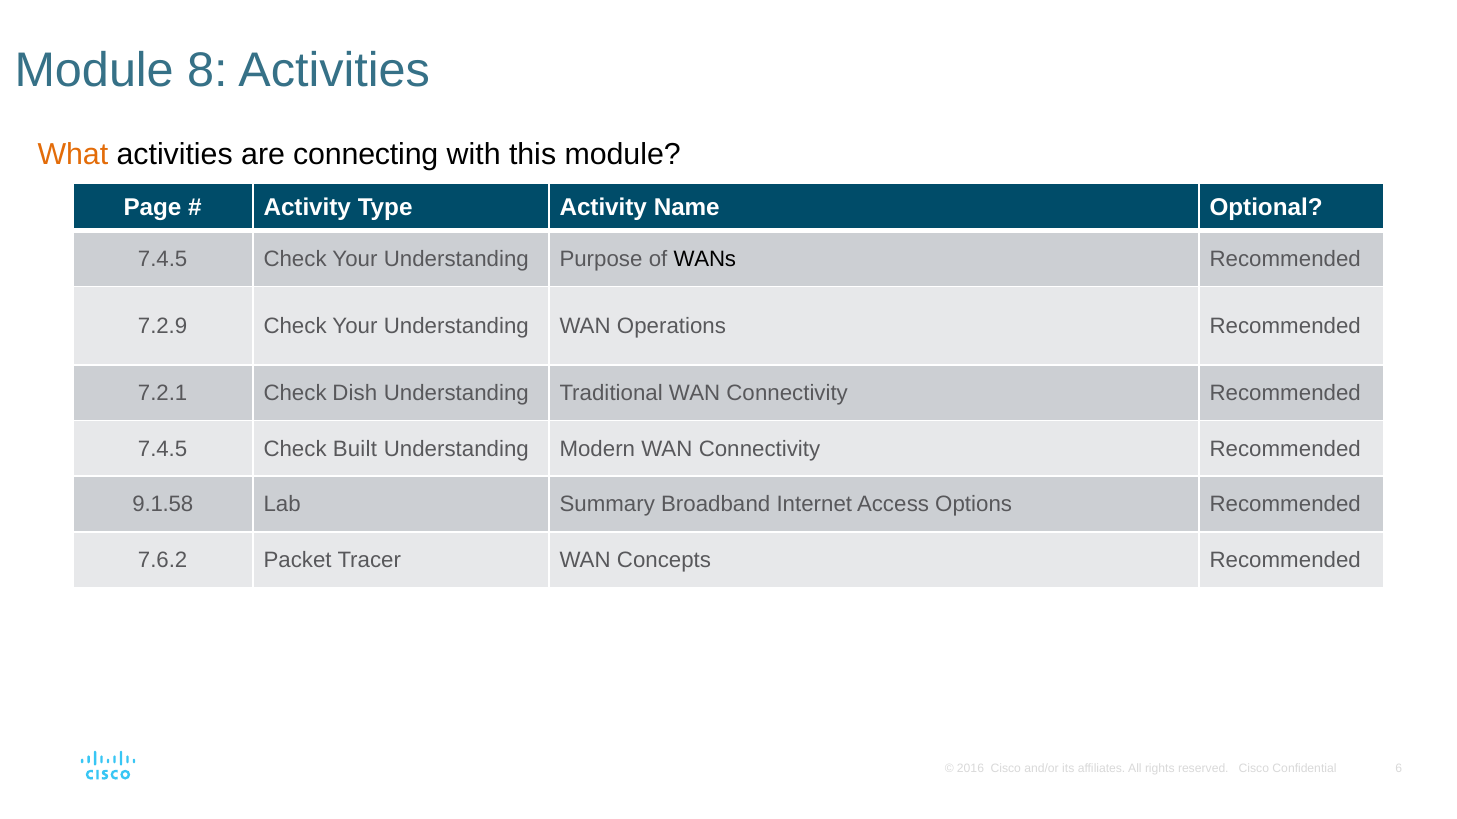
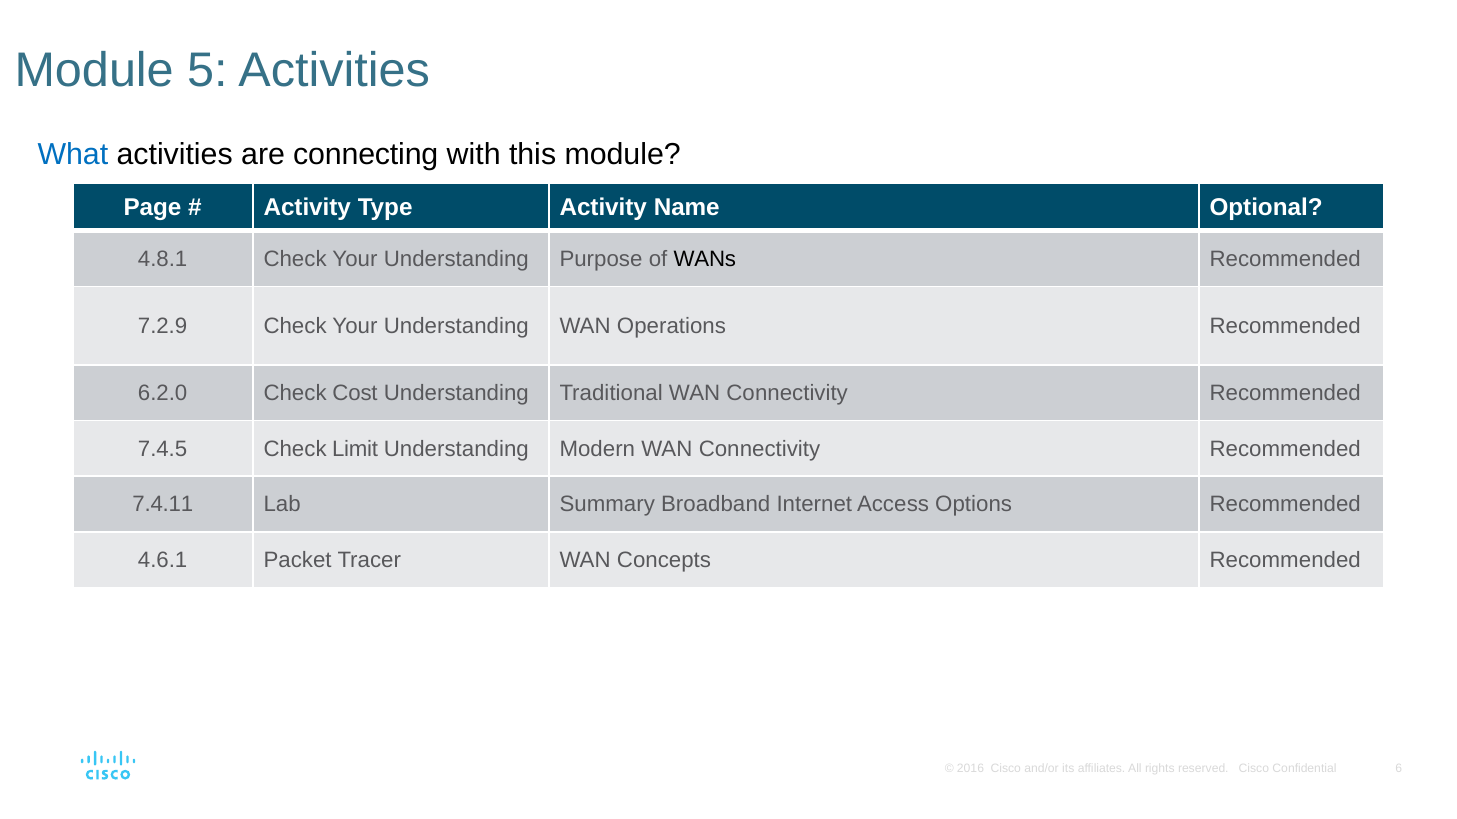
8: 8 -> 5
What colour: orange -> blue
7.4.5 at (163, 259): 7.4.5 -> 4.8.1
7.2.1: 7.2.1 -> 6.2.0
Dish: Dish -> Cost
Built: Built -> Limit
9.1.58: 9.1.58 -> 7.4.11
7.6.2: 7.6.2 -> 4.6.1
